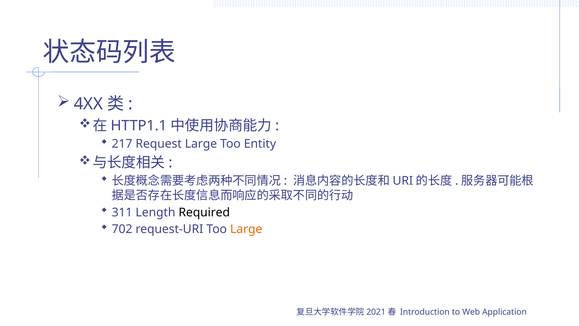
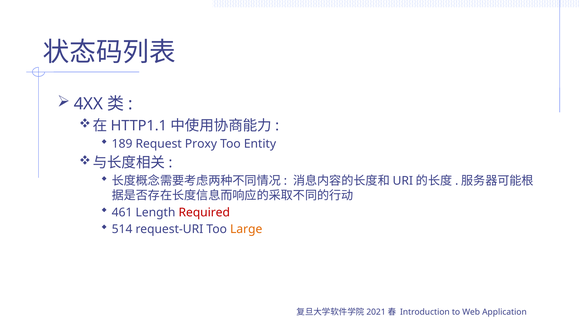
217: 217 -> 189
Request Large: Large -> Proxy
311: 311 -> 461
Required colour: black -> red
702: 702 -> 514
